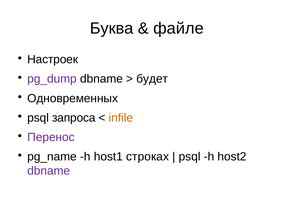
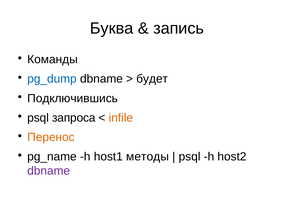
файле: файле -> запись
Настроек: Настроек -> Команды
pg_dump colour: purple -> blue
Одновременных: Одновременных -> Подключившись
Перенос colour: purple -> orange
строках: строках -> методы
